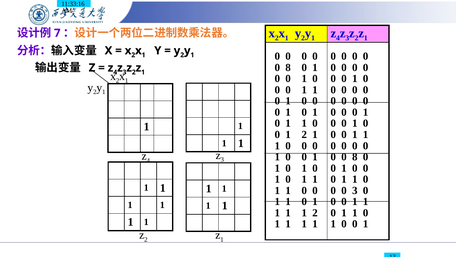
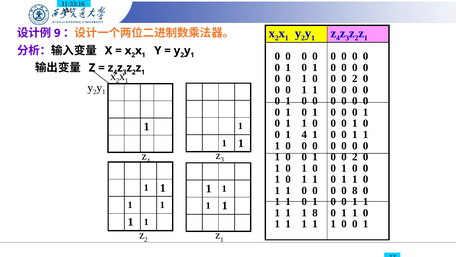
7: 7 -> 9
8 at (288, 67): 8 -> 1
1 at (355, 79): 1 -> 2
0 1 2: 2 -> 4
8 at (355, 157): 8 -> 2
0 3: 3 -> 8
1 1 2: 2 -> 8
